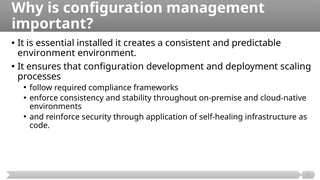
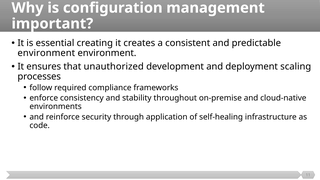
installed: installed -> creating
that configuration: configuration -> unauthorized
